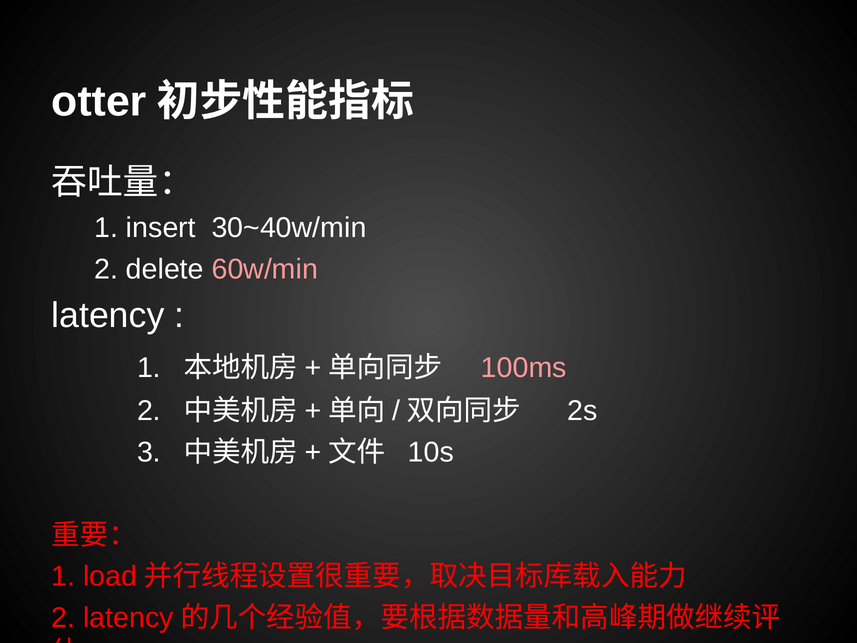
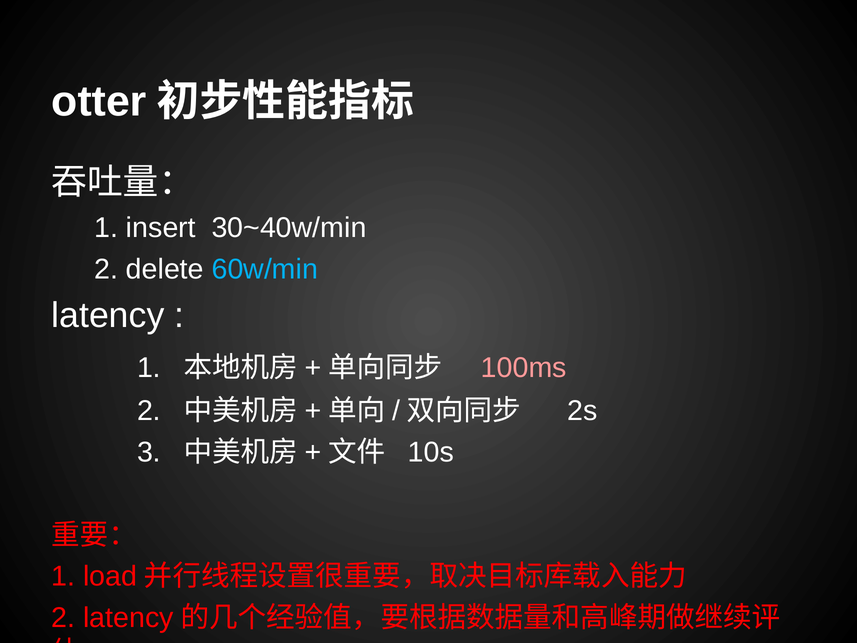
60w/min colour: pink -> light blue
